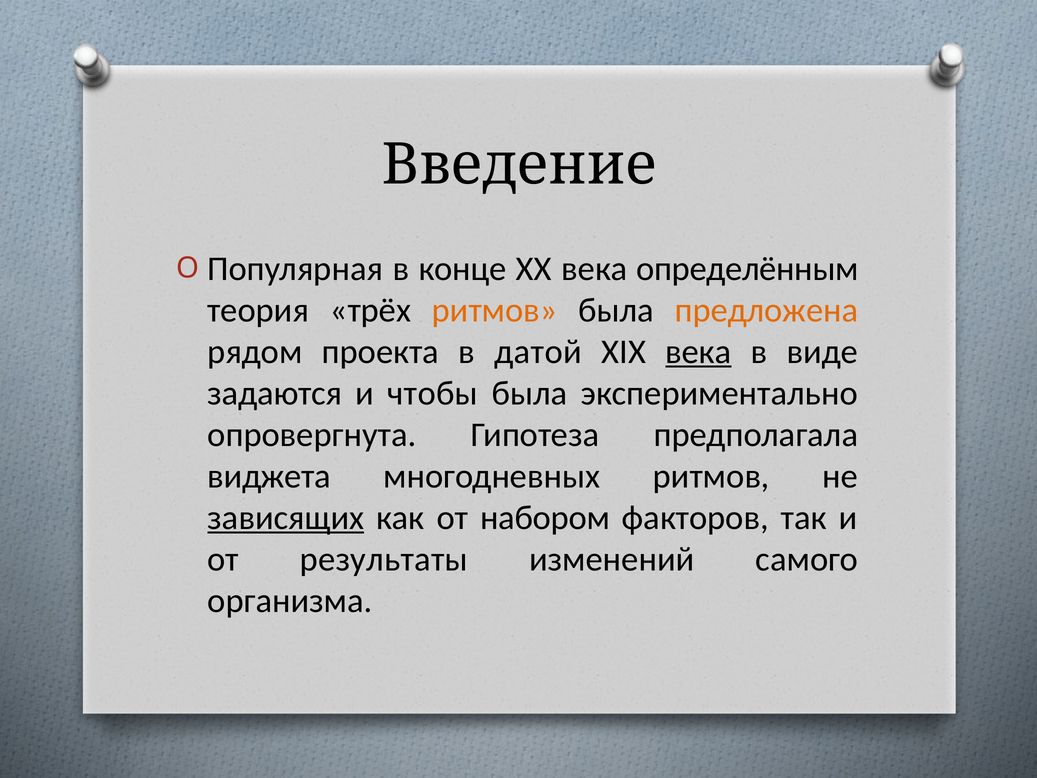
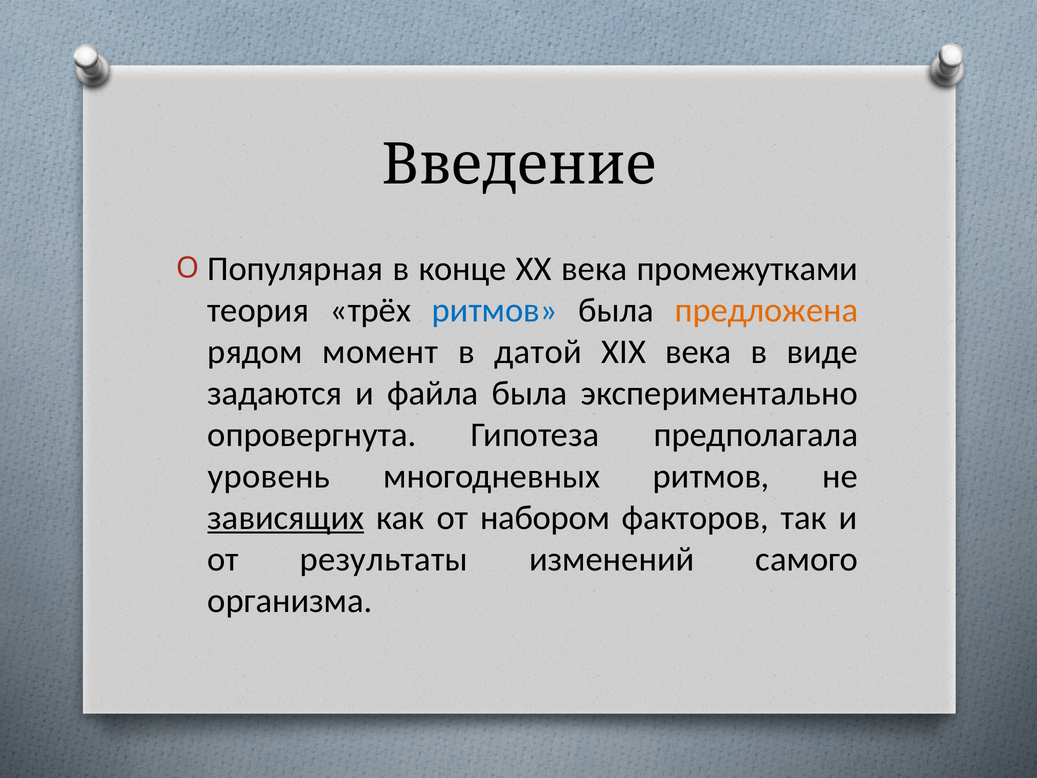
определённым: определённым -> промежутками
ритмов at (495, 310) colour: orange -> blue
проекта: проекта -> момент
века at (698, 352) underline: present -> none
чтобы: чтобы -> файла
виджета: виджета -> уровень
